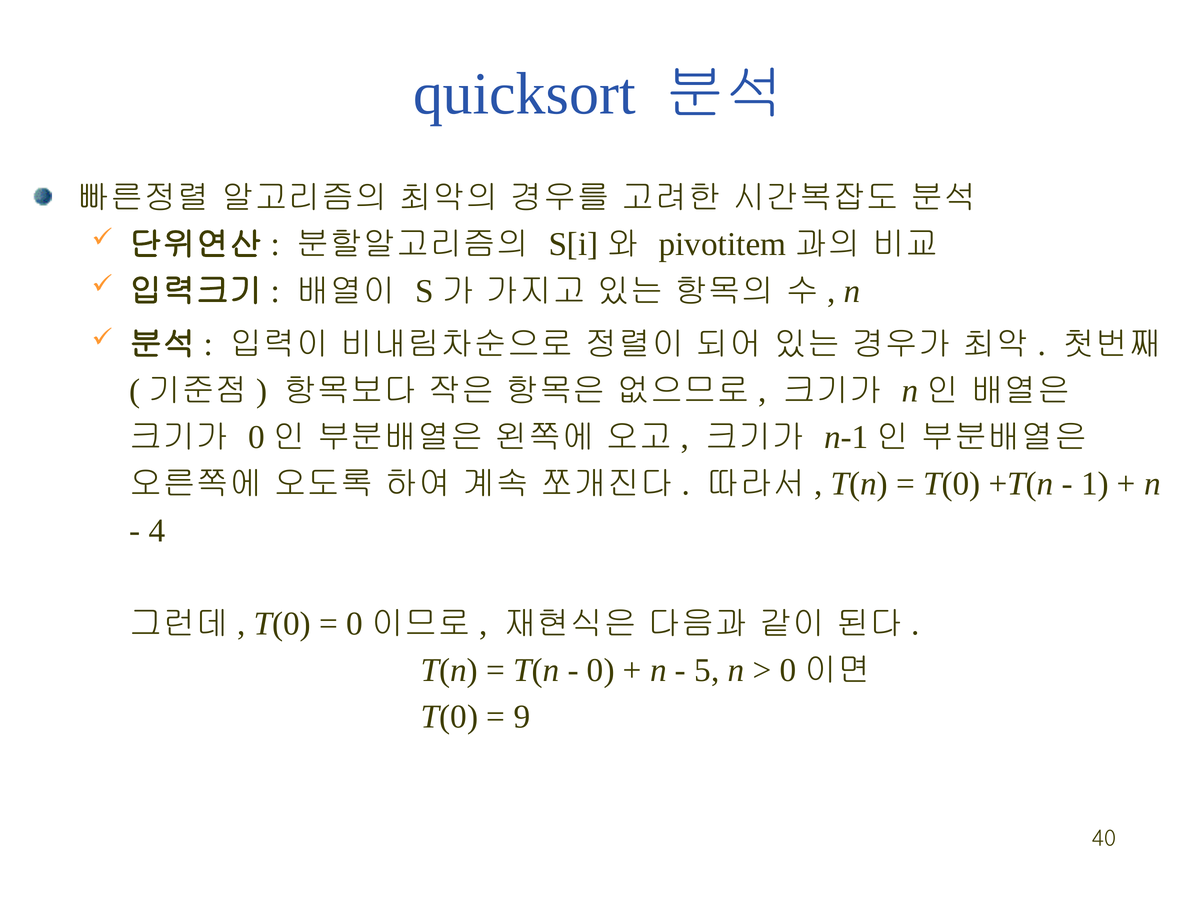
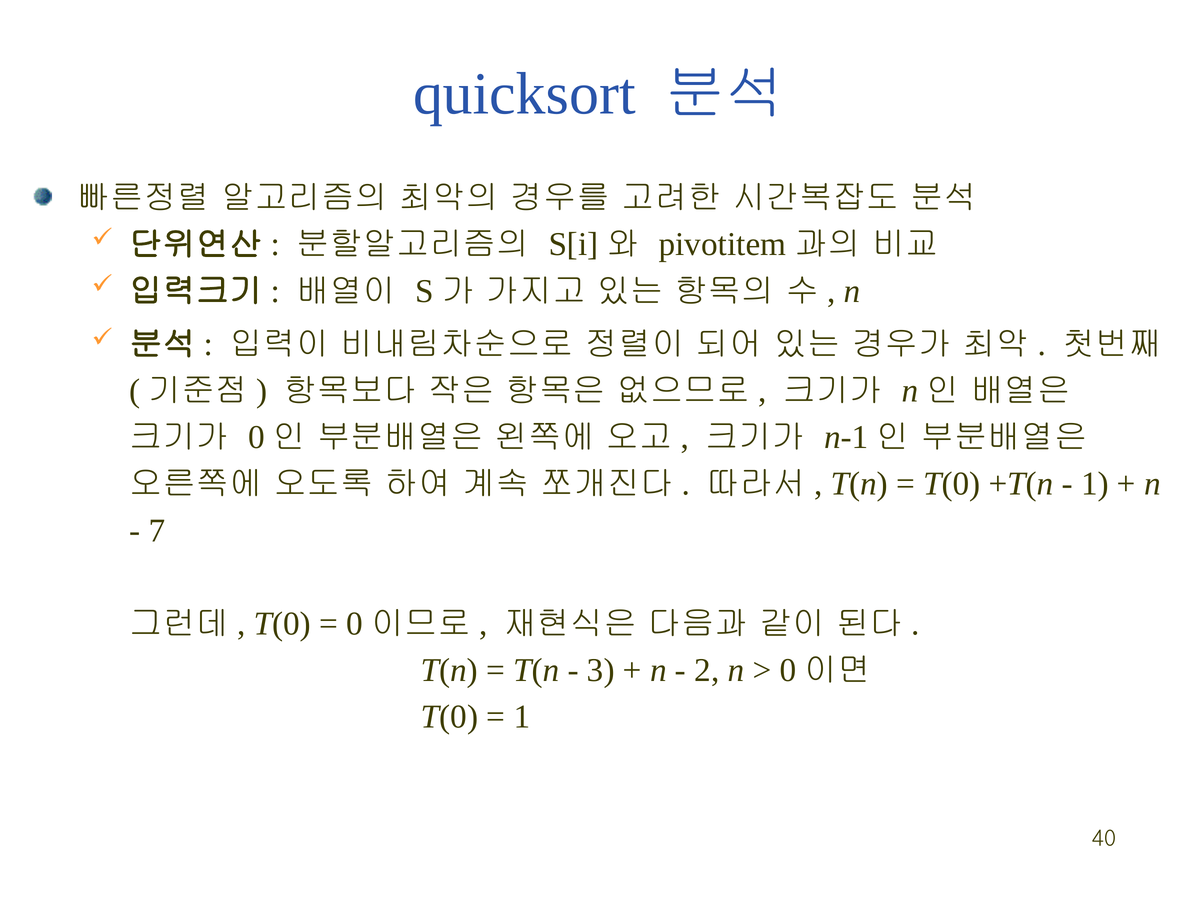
4: 4 -> 7
0: 0 -> 3
5: 5 -> 2
9 at (522, 717): 9 -> 1
